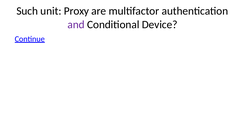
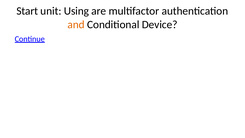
Such: Such -> Start
Proxy: Proxy -> Using
and colour: purple -> orange
